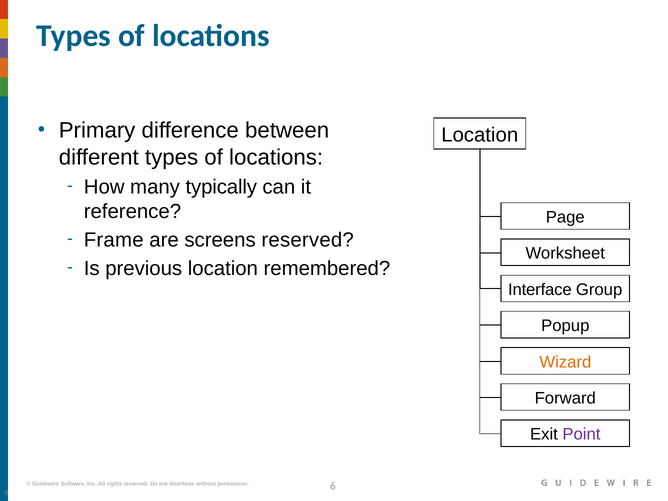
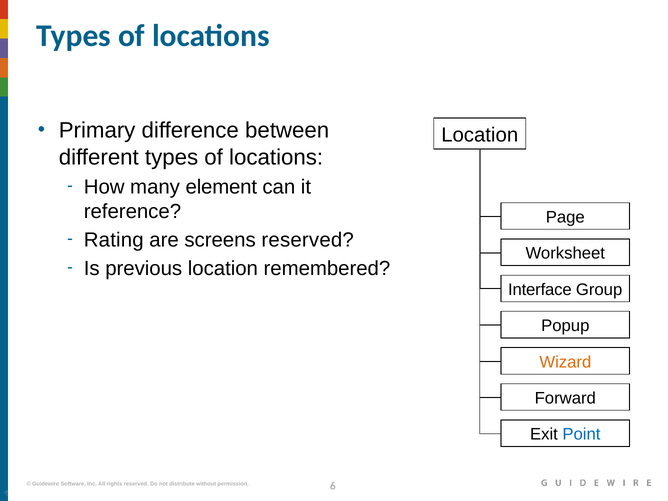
typically: typically -> element
Frame: Frame -> Rating
Point colour: purple -> blue
